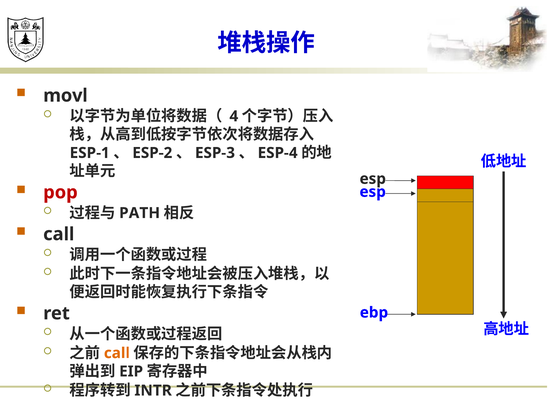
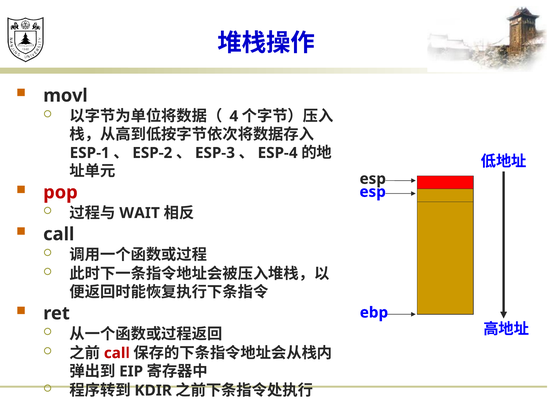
PATH: PATH -> WAIT
call at (117, 353) colour: orange -> red
INTR: INTR -> KDIR
